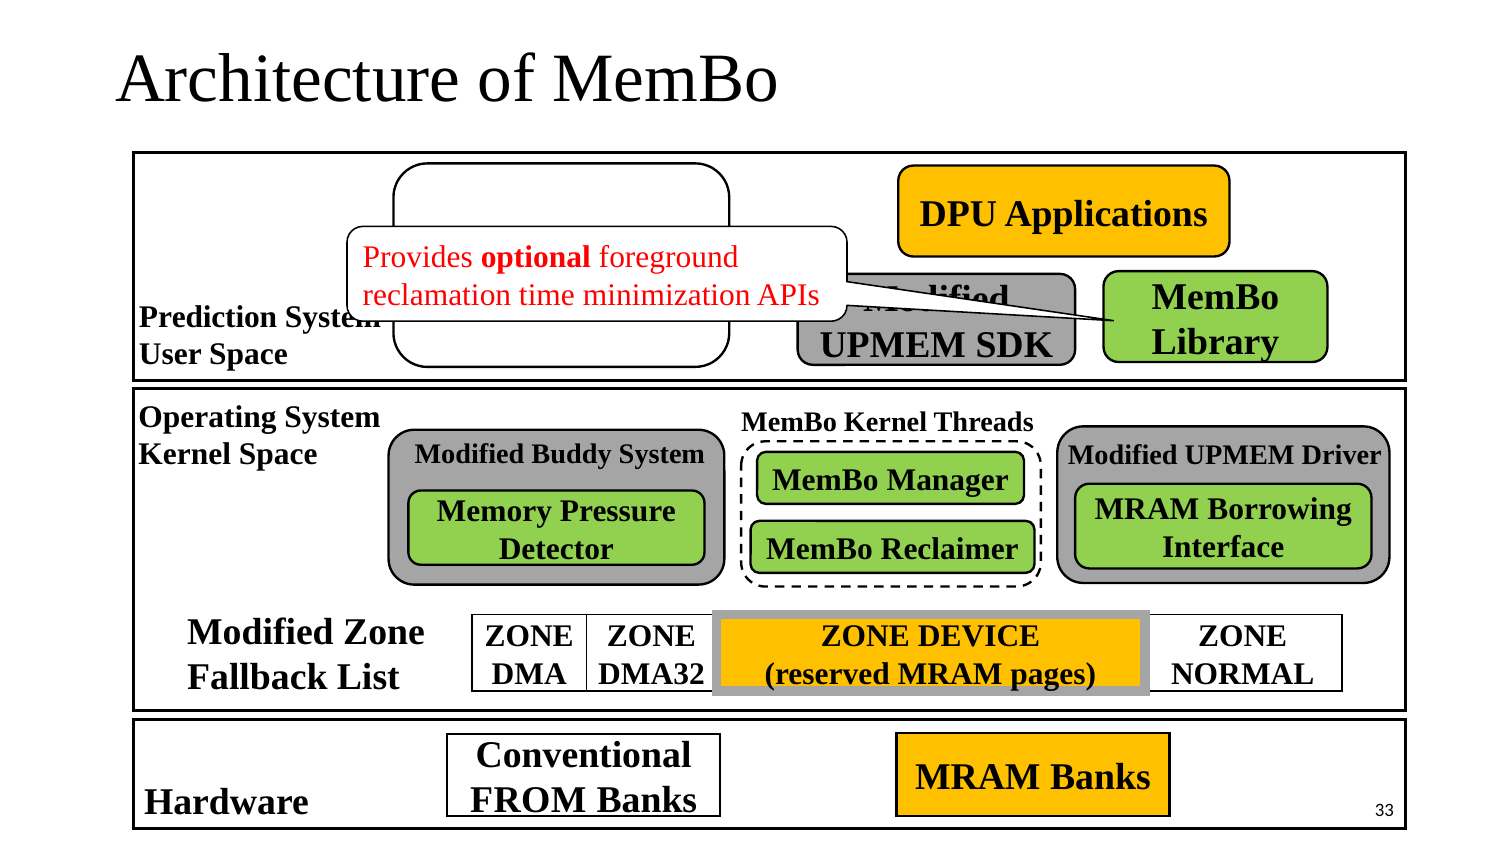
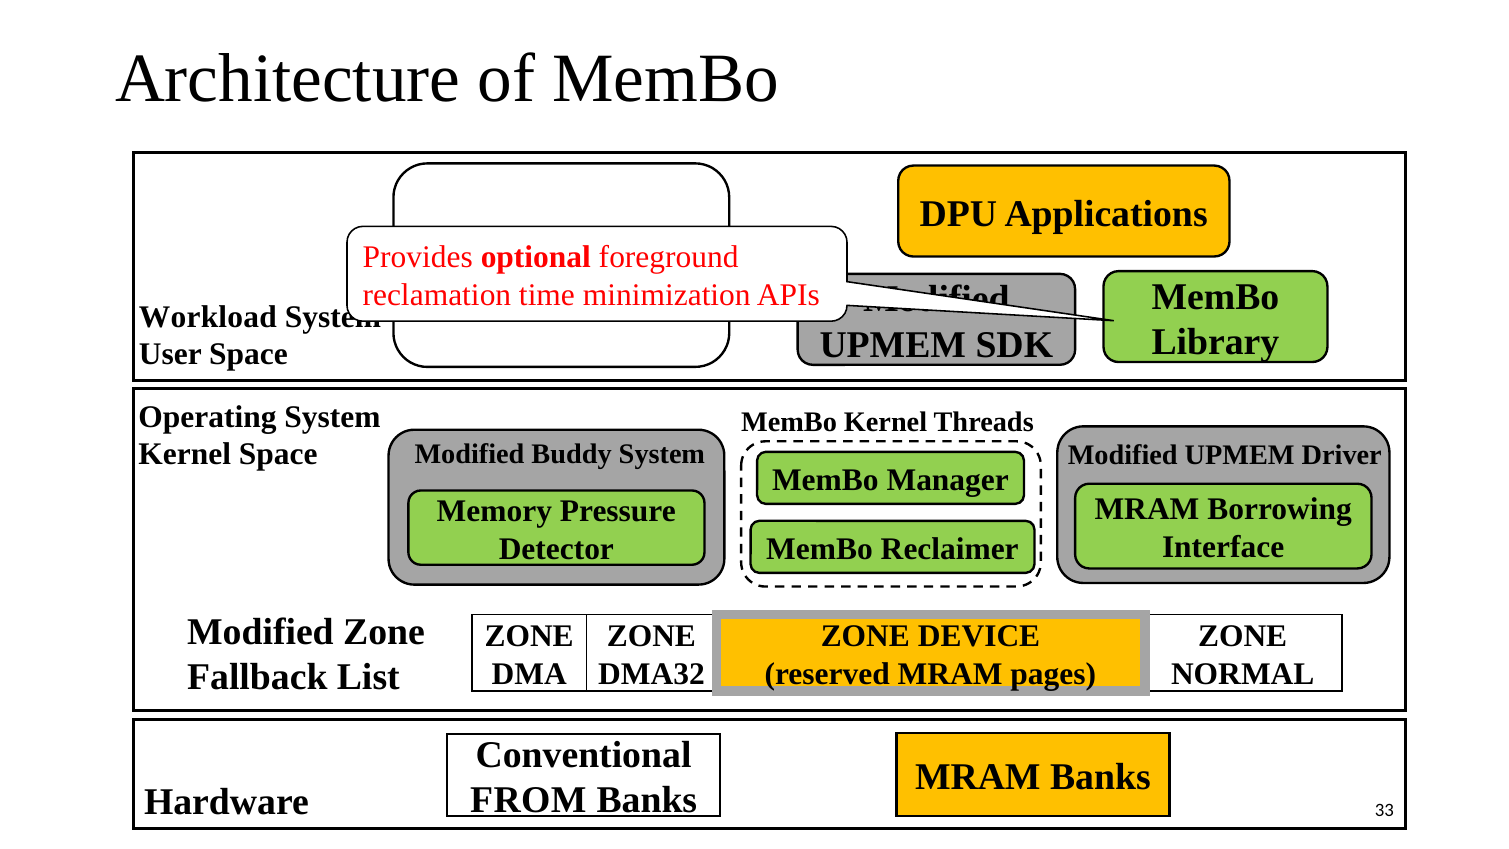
Prediction: Prediction -> Workload
